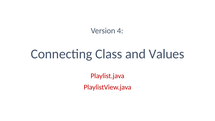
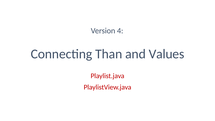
Class: Class -> Than
